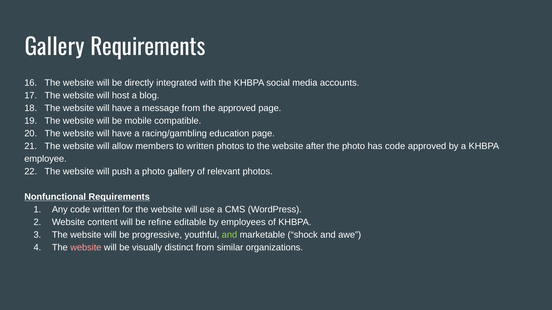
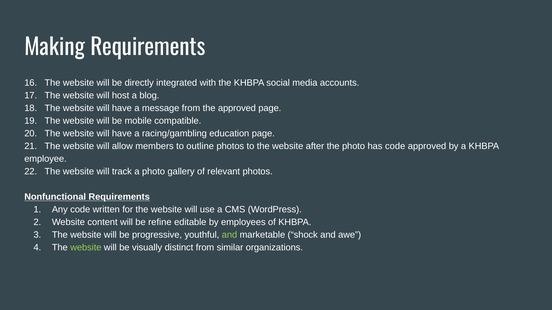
Gallery at (55, 48): Gallery -> Making
to written: written -> outline
push: push -> track
website at (86, 248) colour: pink -> light green
